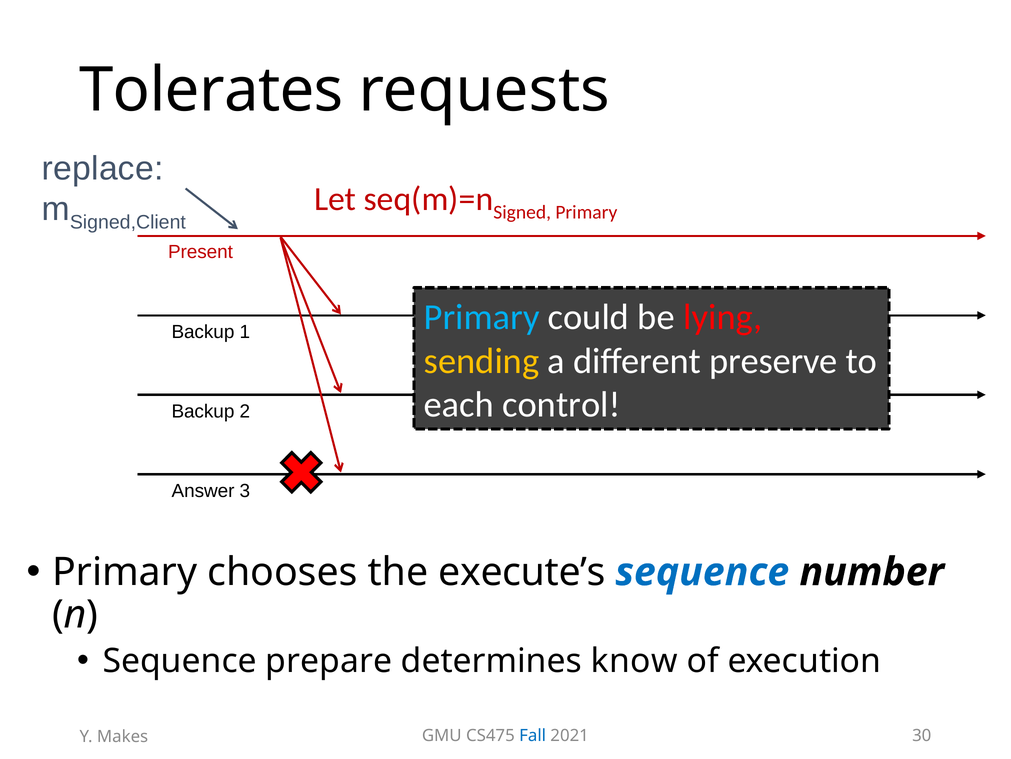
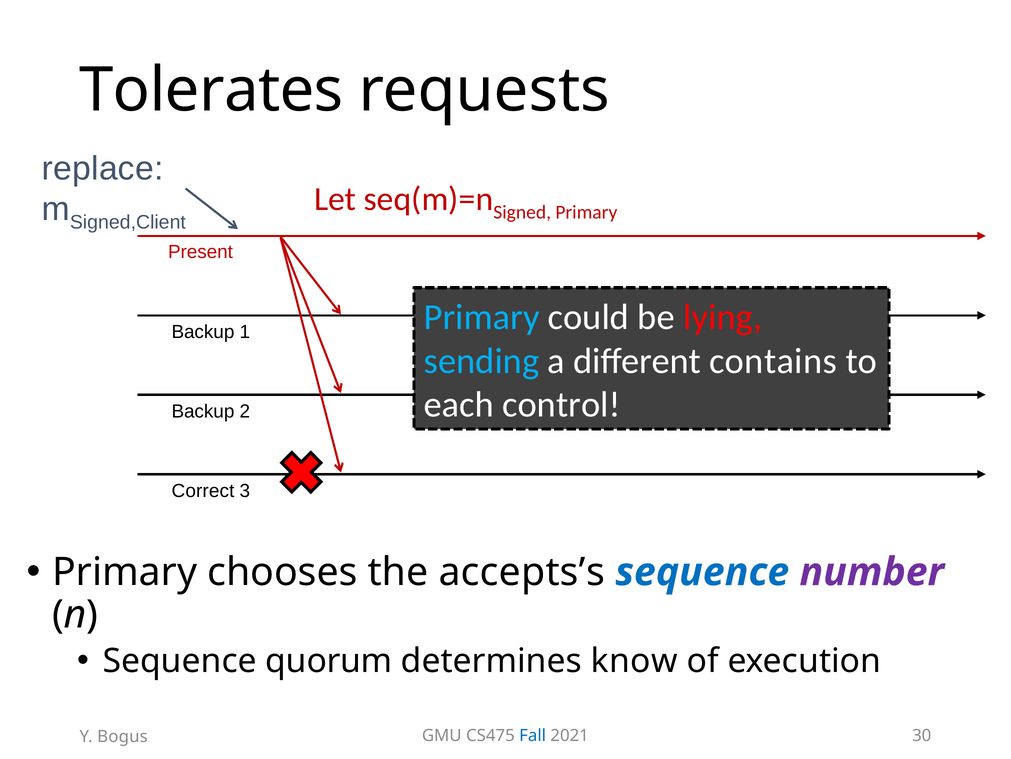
sending colour: yellow -> light blue
preserve: preserve -> contains
Answer: Answer -> Correct
execute’s: execute’s -> accepts’s
number colour: black -> purple
prepare: prepare -> quorum
Makes: Makes -> Bogus
